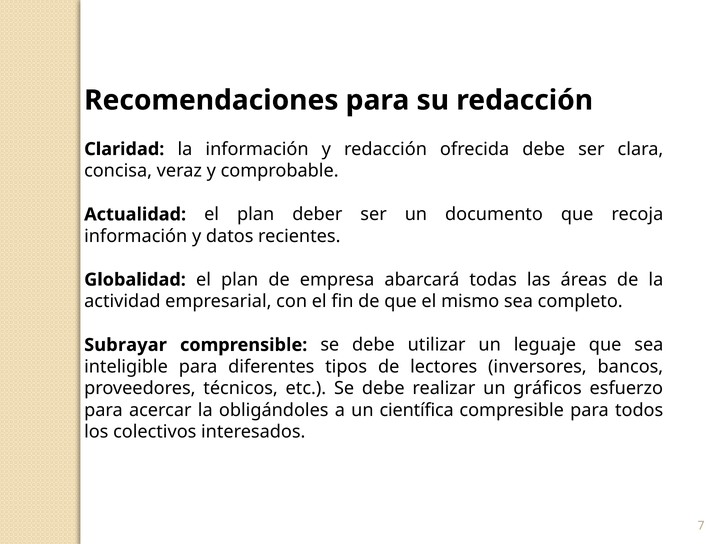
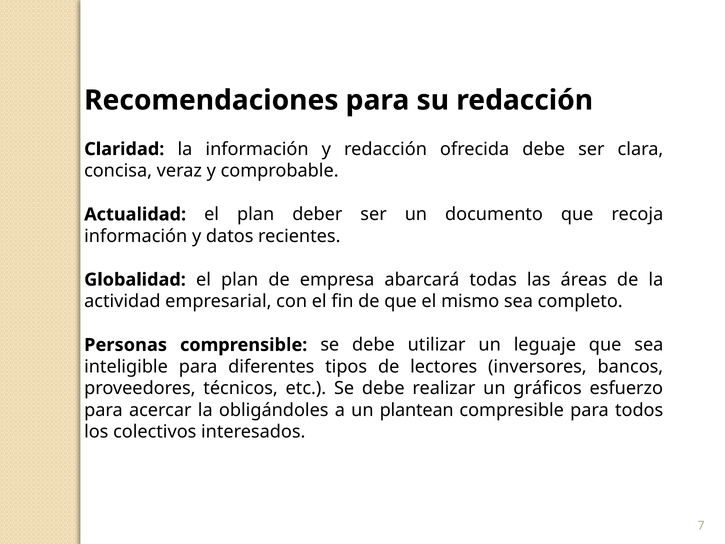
Subrayar: Subrayar -> Personas
científica: científica -> plantean
